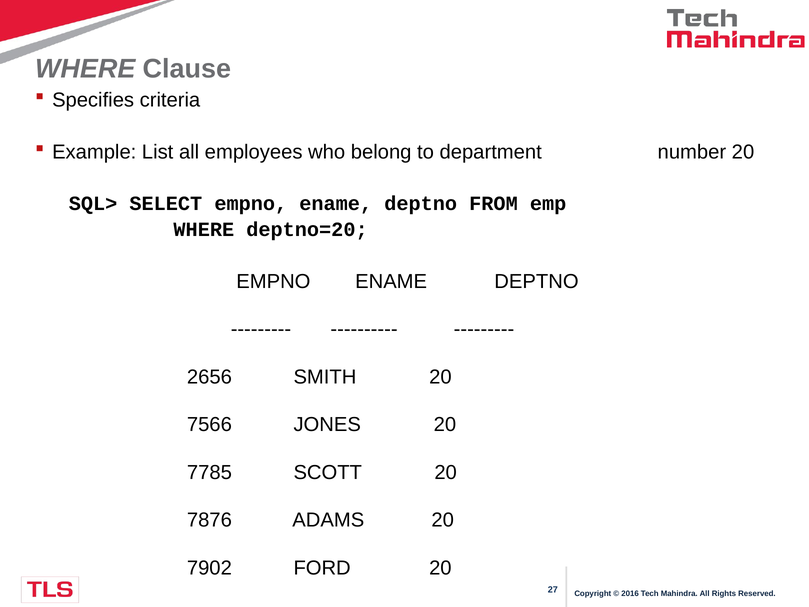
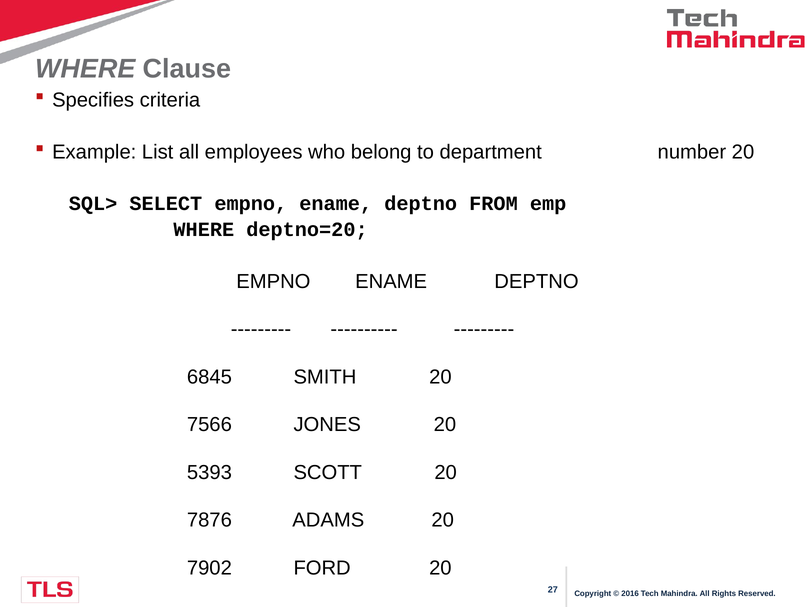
2656: 2656 -> 6845
7785: 7785 -> 5393
